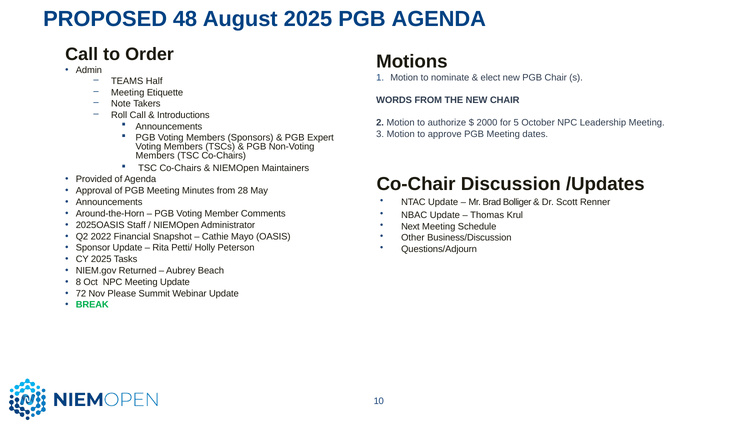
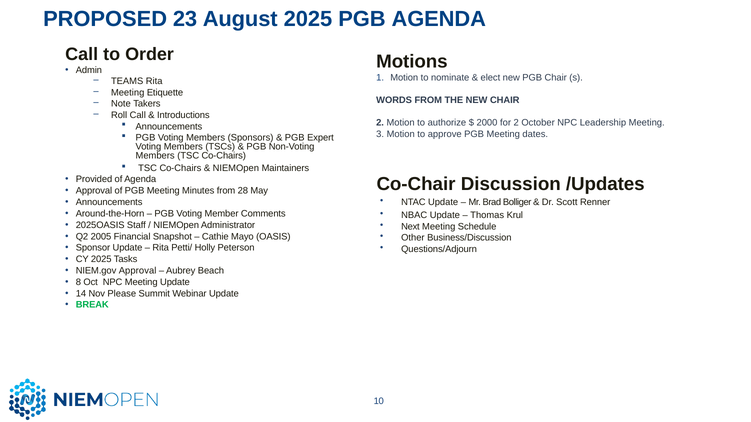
48: 48 -> 23
TEAMS Half: Half -> Rita
for 5: 5 -> 2
2022: 2022 -> 2005
NIEM.gov Returned: Returned -> Approval
72: 72 -> 14
